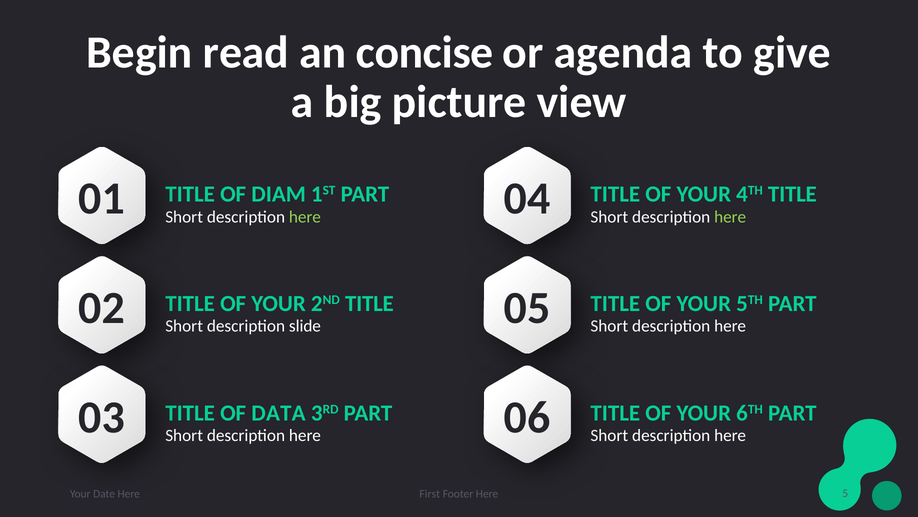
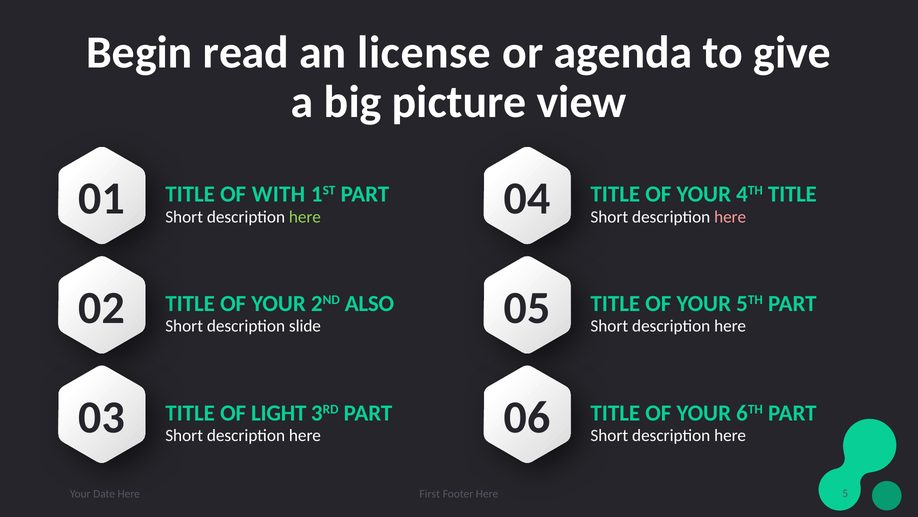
concise: concise -> license
DIAM: DIAM -> WITH
here at (730, 217) colour: light green -> pink
2ND TITLE: TITLE -> ALSO
DATA: DATA -> LIGHT
